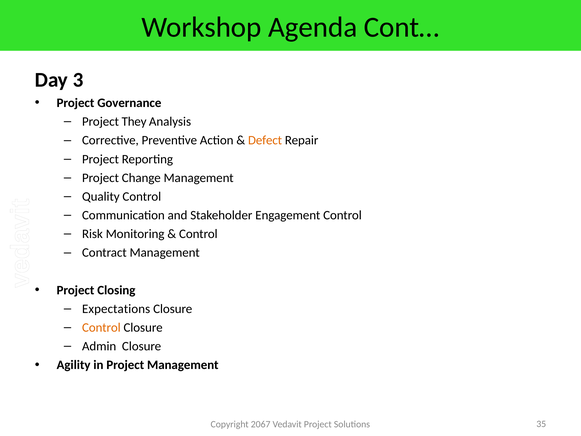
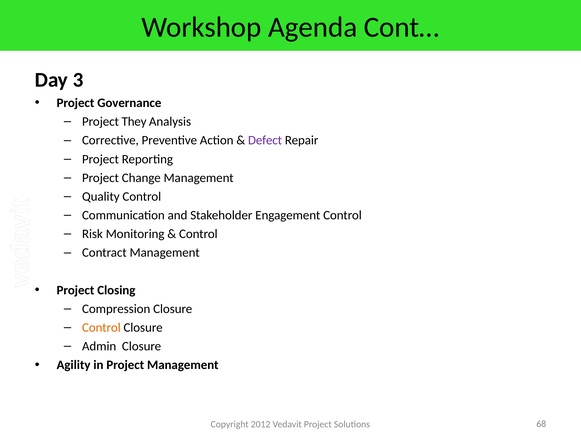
Defect colour: orange -> purple
Expectations: Expectations -> Compression
2067: 2067 -> 2012
35: 35 -> 68
